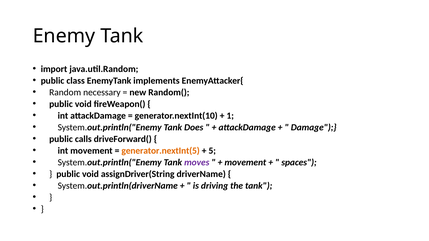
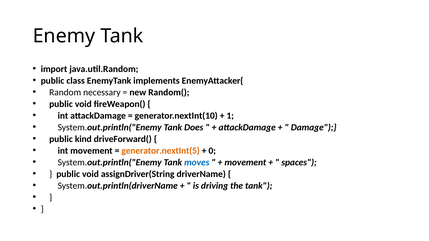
calls: calls -> kind
5: 5 -> 0
moves colour: purple -> blue
